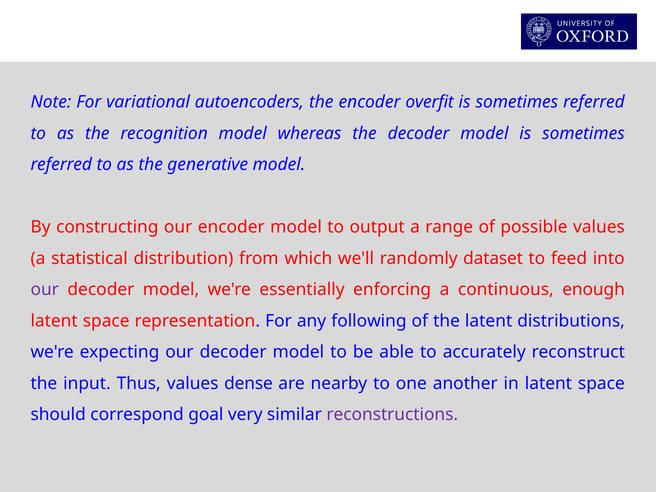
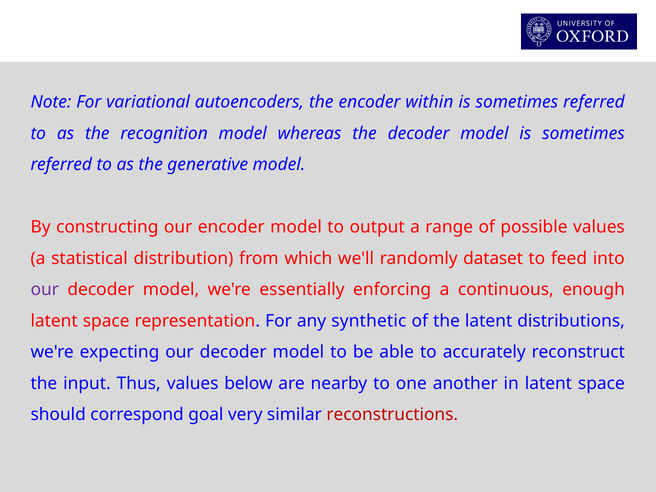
overfit: overfit -> within
following: following -> synthetic
dense: dense -> below
reconstructions colour: purple -> red
